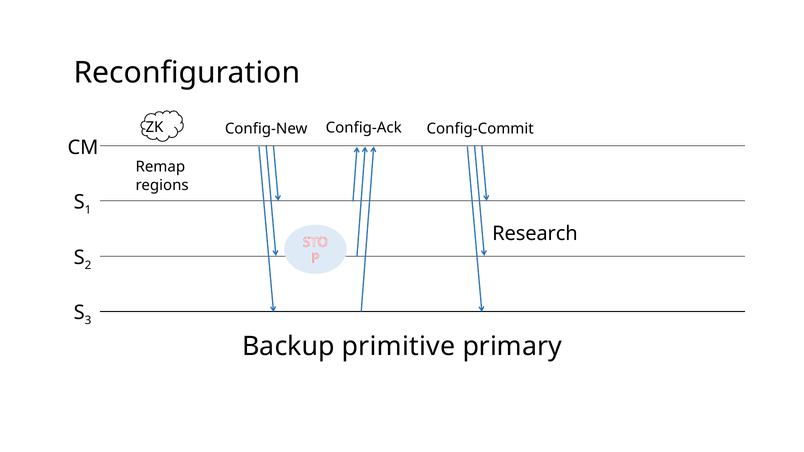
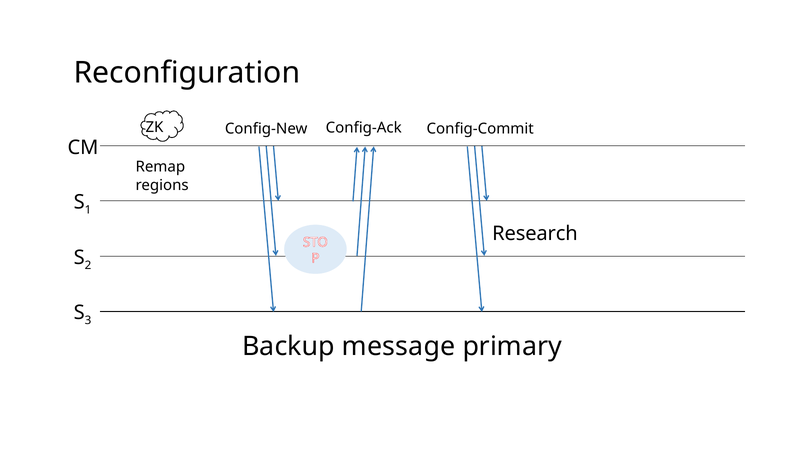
primitive: primitive -> message
